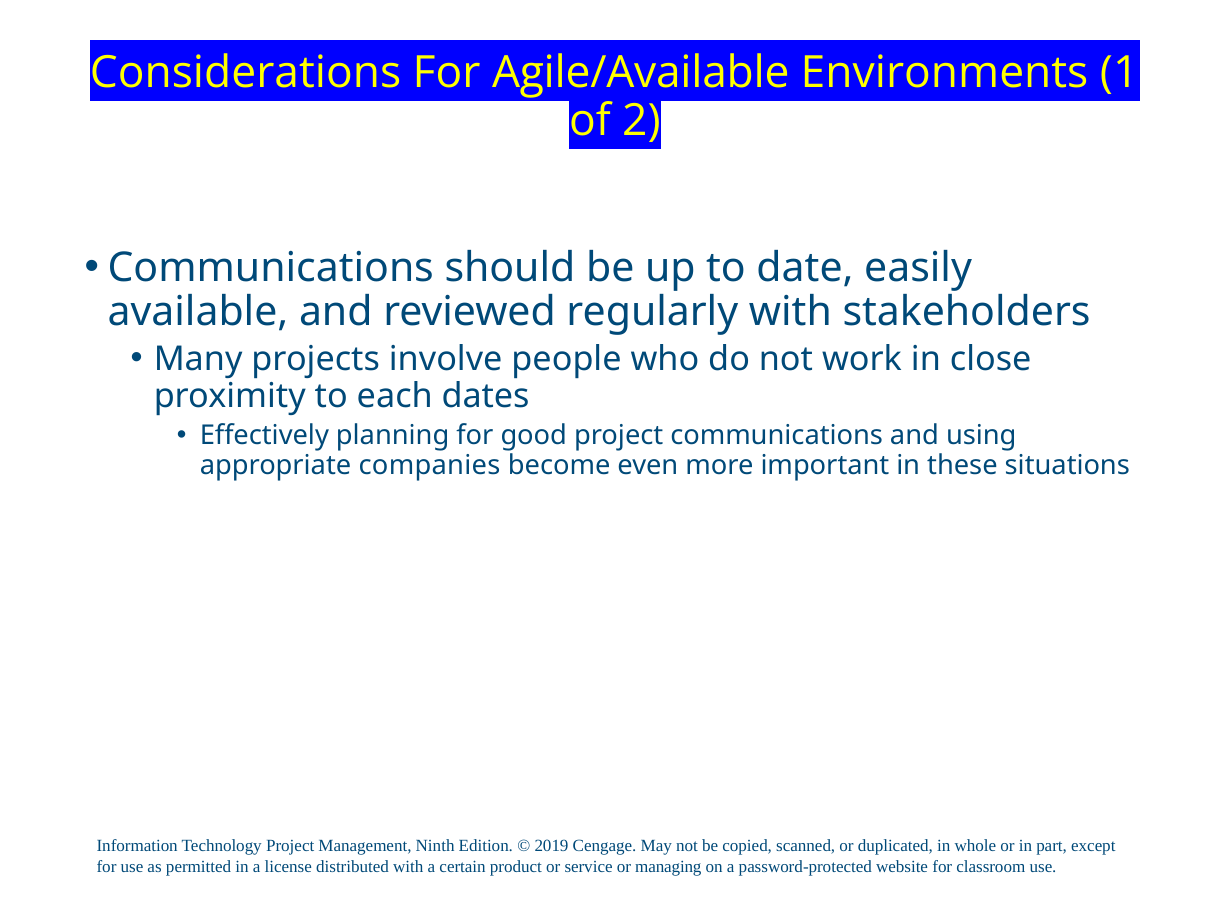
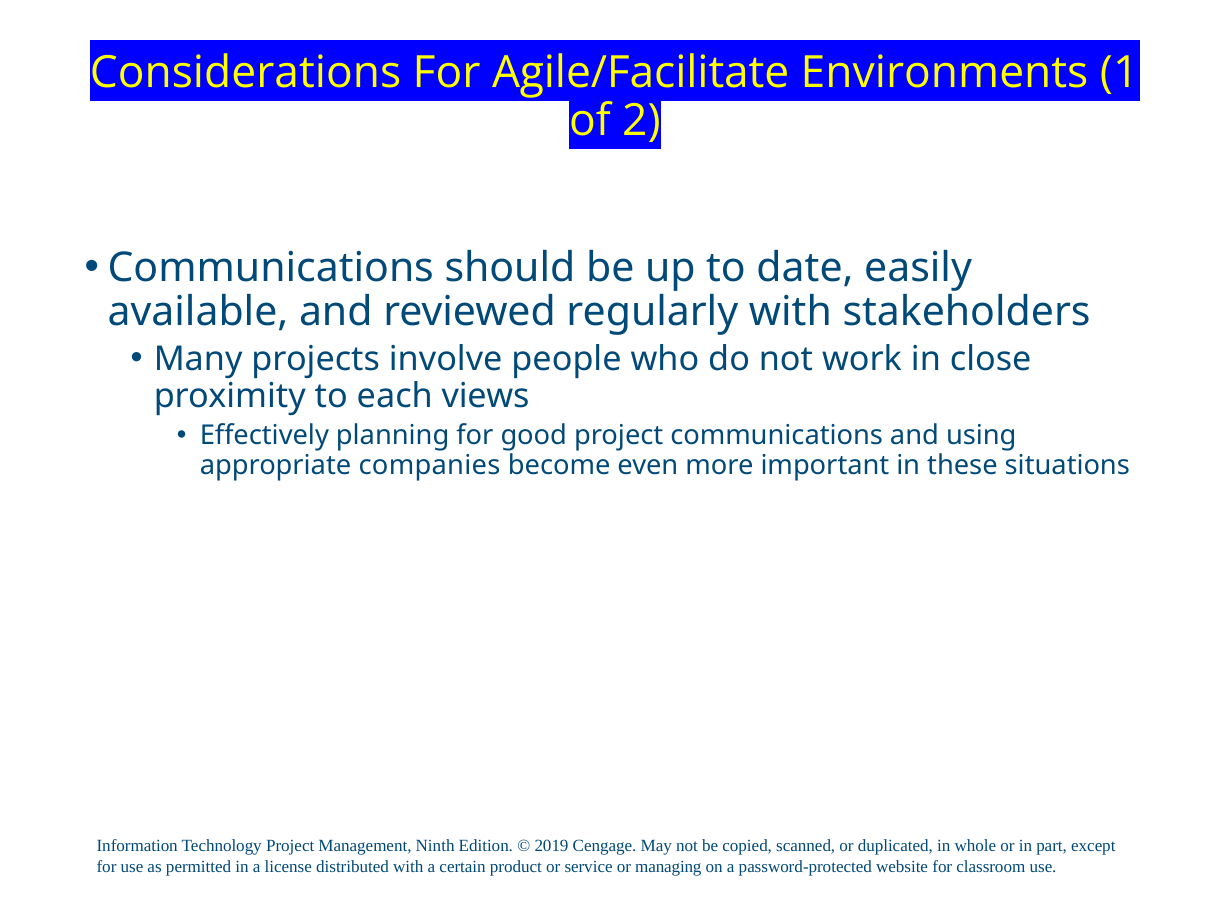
Agile/Available: Agile/Available -> Agile/Facilitate
dates: dates -> views
